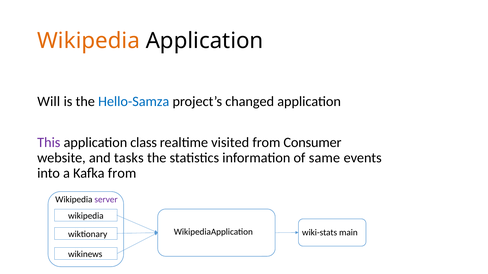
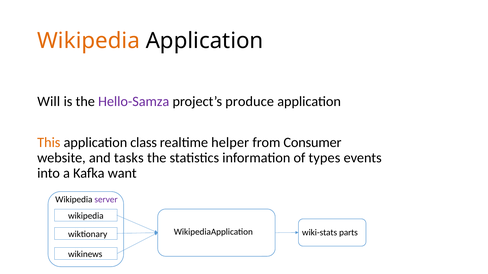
Hello-Samza colour: blue -> purple
changed: changed -> produce
This colour: purple -> orange
visited: visited -> helper
same: same -> types
Kafka from: from -> want
main: main -> parts
